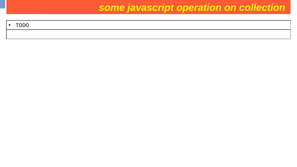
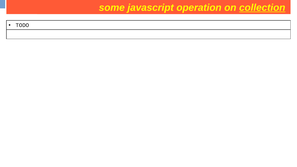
collection at (262, 8) underline: none -> present
